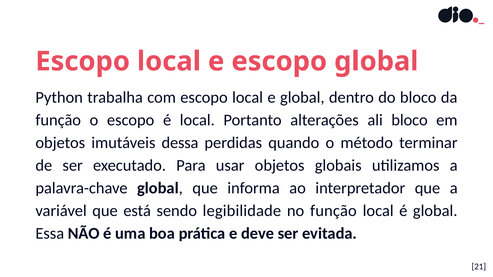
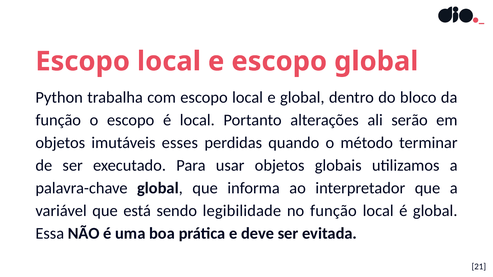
ali bloco: bloco -> serão
dessa: dessa -> esses
